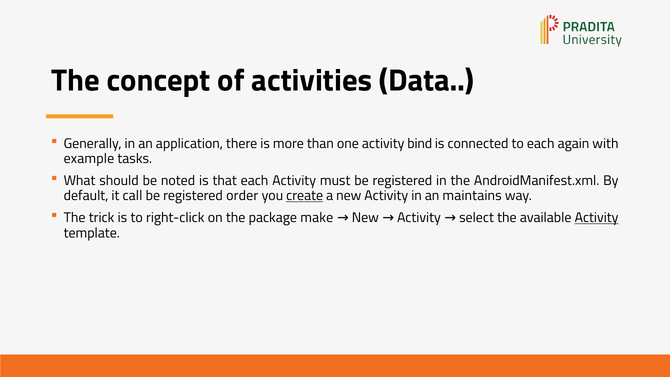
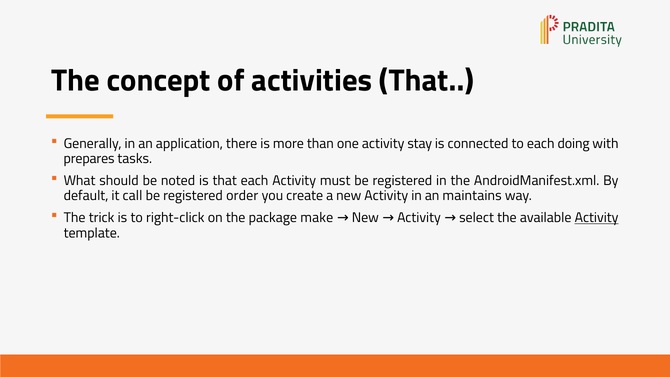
activities Data: Data -> That
bind: bind -> stay
again: again -> doing
example: example -> prepares
create underline: present -> none
